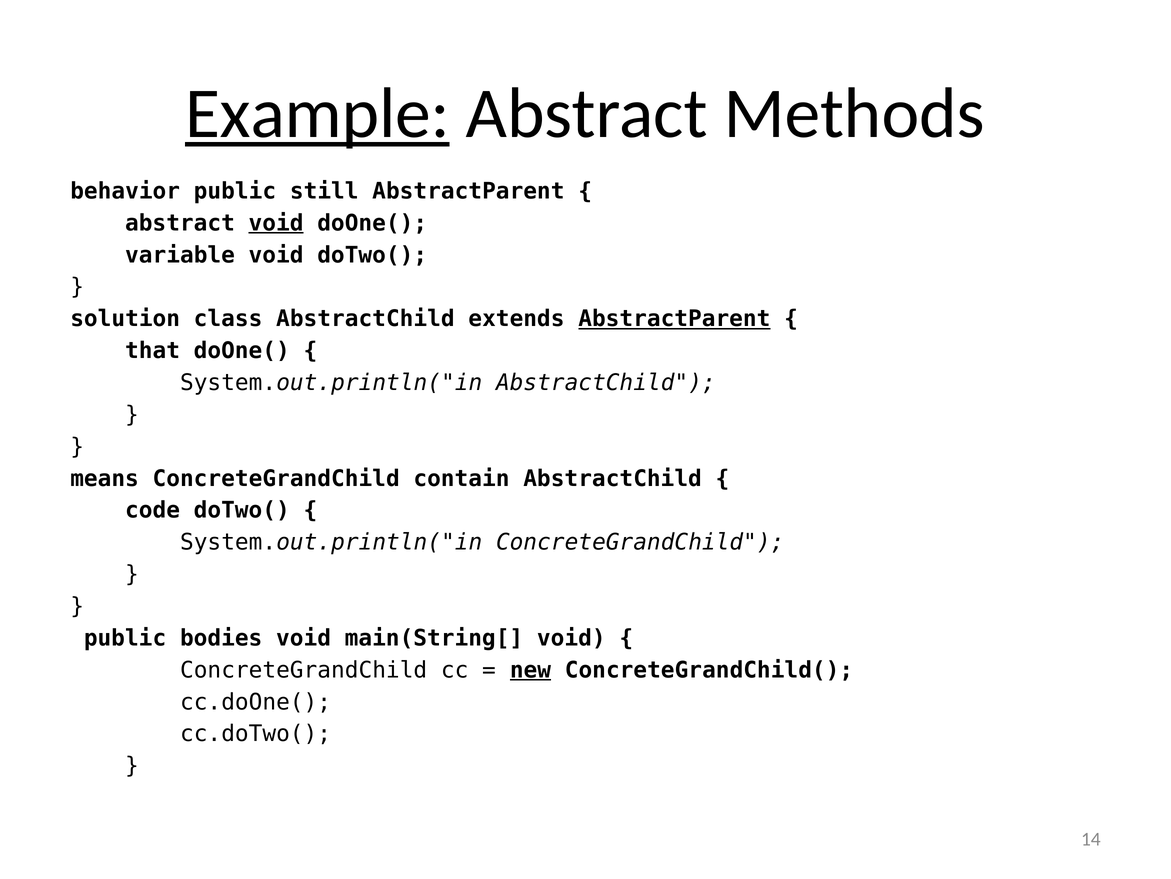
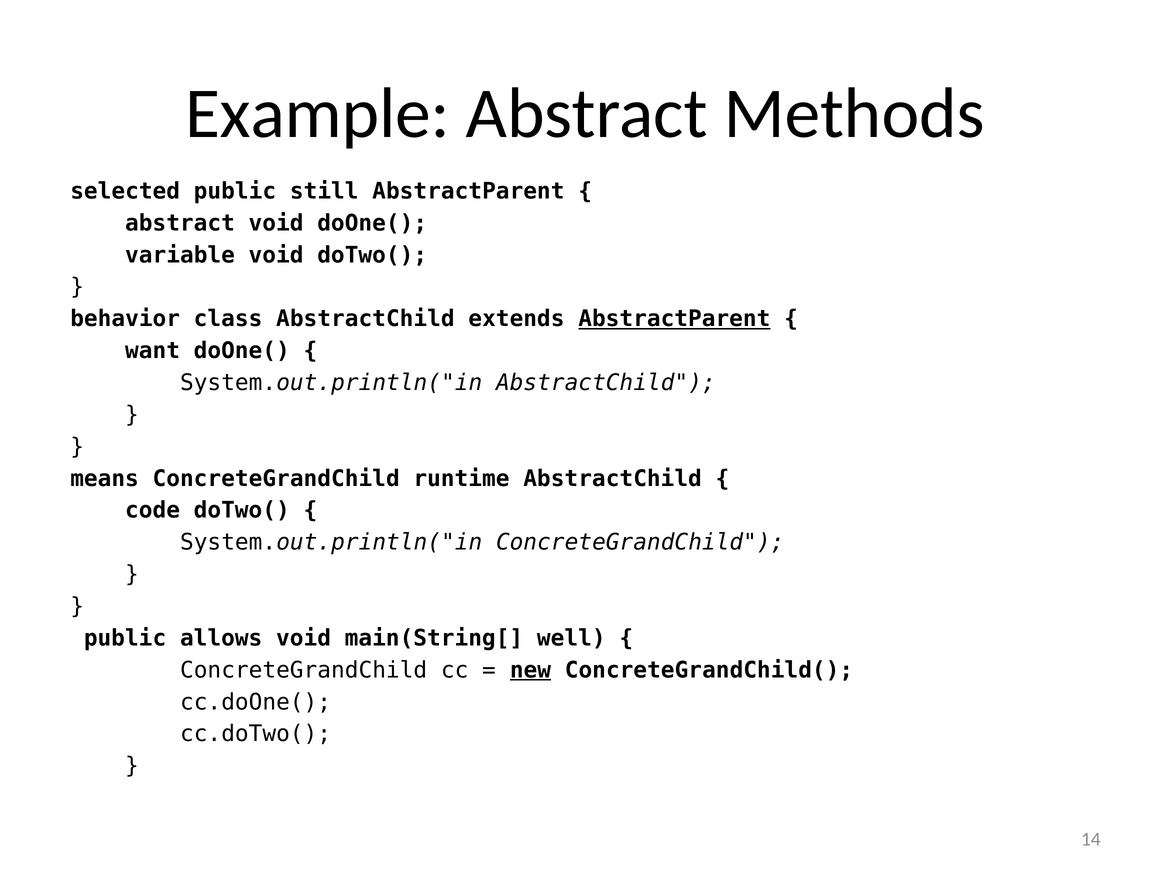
Example underline: present -> none
behavior: behavior -> selected
void at (276, 223) underline: present -> none
solution: solution -> behavior
that: that -> want
contain: contain -> runtime
bodies: bodies -> allows
main(String[ void: void -> well
